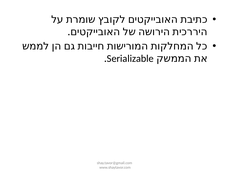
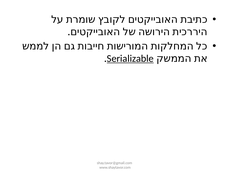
Serializable underline: none -> present
